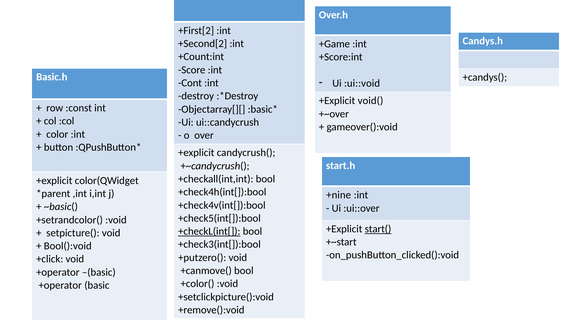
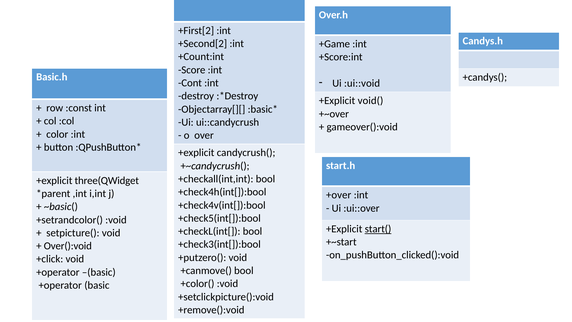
color(QWidget: color(QWidget -> three(QWidget
+nine: +nine -> +over
+checkL(int[ underline: present -> none
Bool():void: Bool():void -> Over():void
